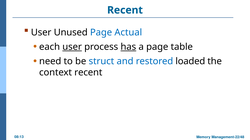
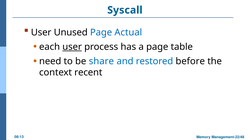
Recent at (125, 10): Recent -> Syscall
has underline: present -> none
struct: struct -> share
loaded: loaded -> before
